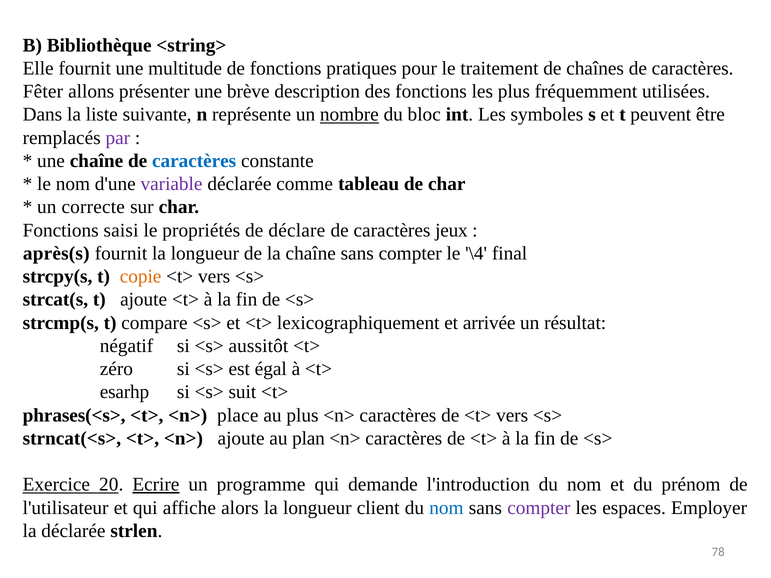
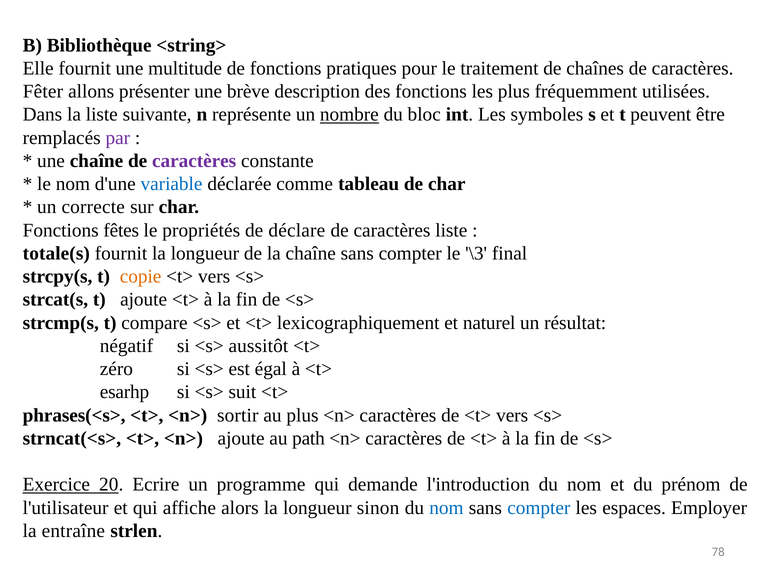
caractères at (194, 161) colour: blue -> purple
variable colour: purple -> blue
saisi: saisi -> fêtes
caractères jeux: jeux -> liste
après(s: après(s -> totale(s
\4: \4 -> \3
arrivée: arrivée -> naturel
place: place -> sortir
plan: plan -> path
Ecrire underline: present -> none
client: client -> sinon
compter at (539, 508) colour: purple -> blue
la déclarée: déclarée -> entraîne
